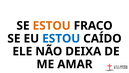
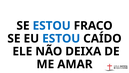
ESTOU at (52, 26) colour: orange -> blue
